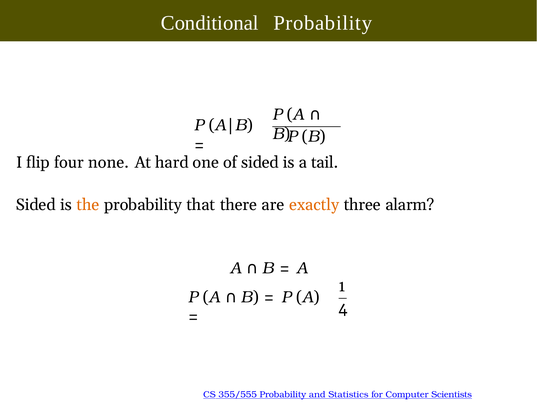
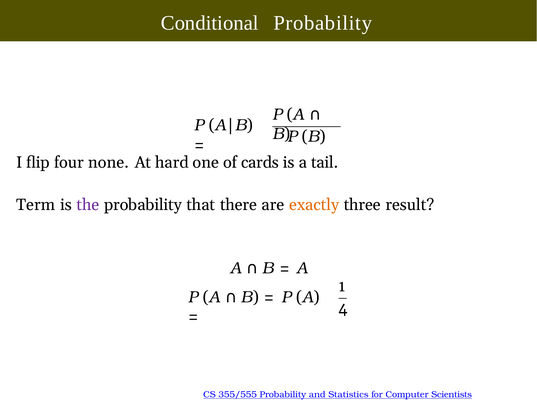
of sided: sided -> cards
Sided at (36, 205): Sided -> Term
the colour: orange -> purple
alarm: alarm -> result
